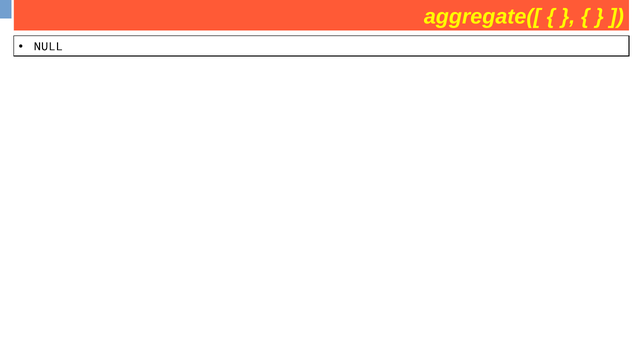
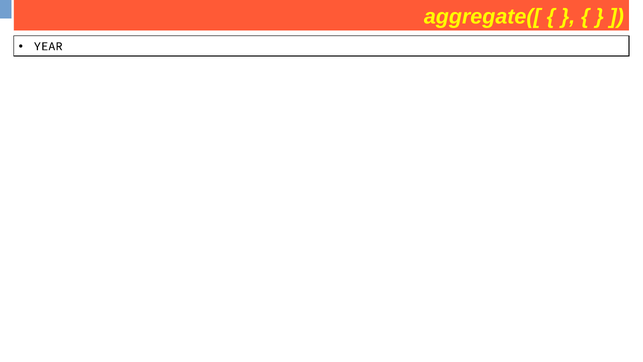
NULL: NULL -> YEAR
